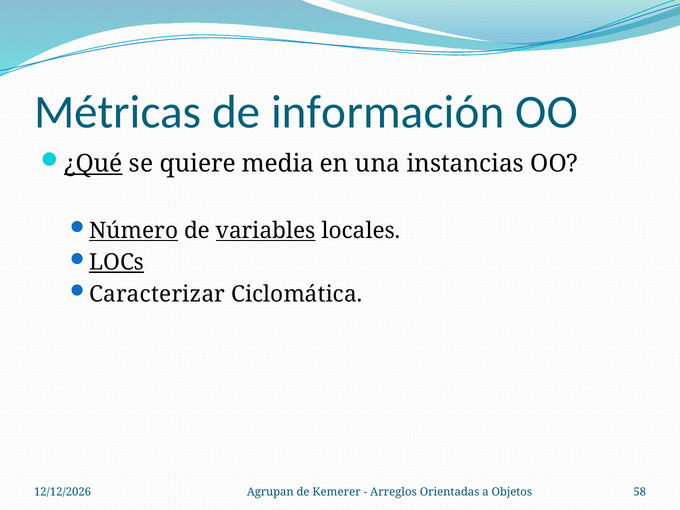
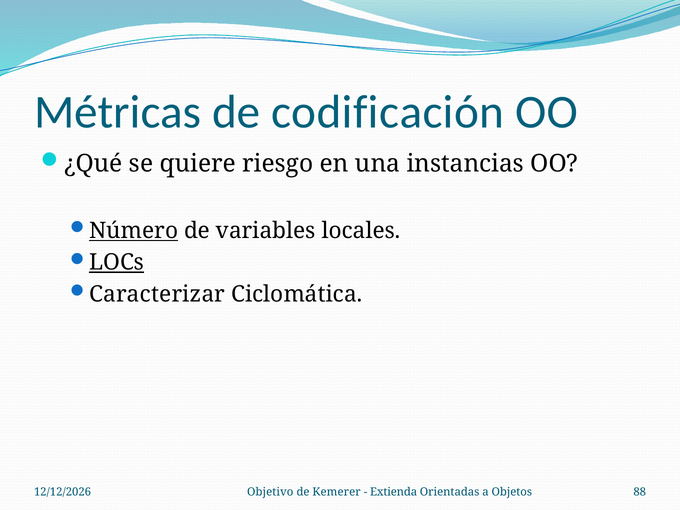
información: información -> codificación
¿Qué underline: present -> none
media: media -> riesgo
variables underline: present -> none
Agrupan: Agrupan -> Objetivo
Arreglos: Arreglos -> Extienda
58: 58 -> 88
